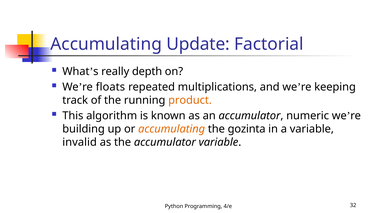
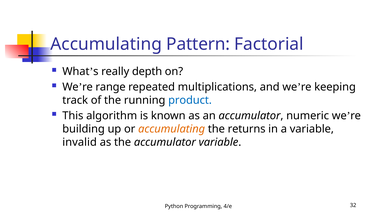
Update: Update -> Pattern
floats: floats -> range
product colour: orange -> blue
gozinta: gozinta -> returns
